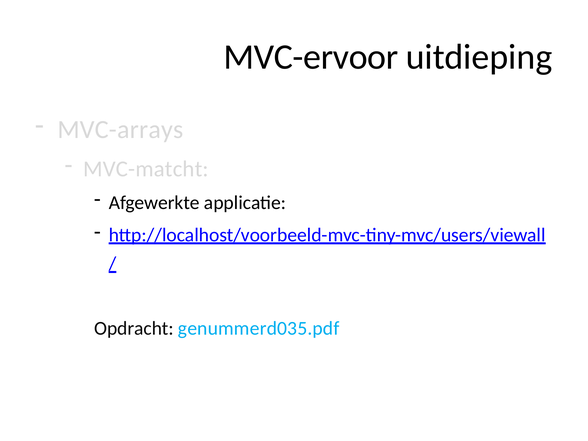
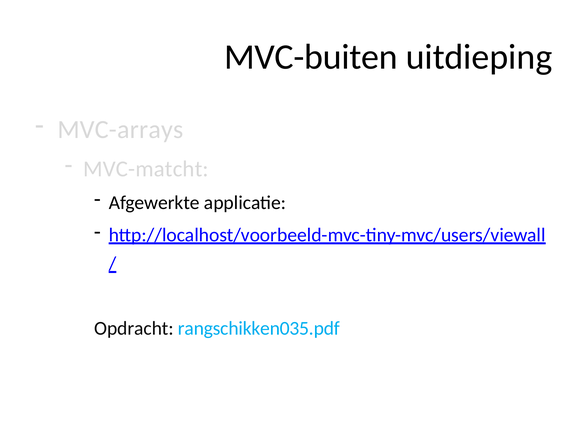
MVC-ervoor: MVC-ervoor -> MVC-buiten
genummerd035.pdf: genummerd035.pdf -> rangschikken035.pdf
